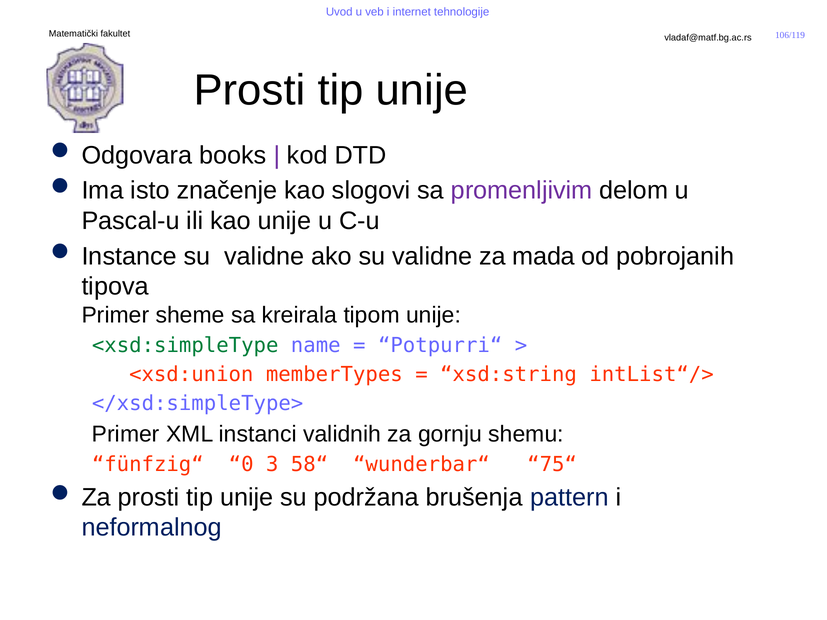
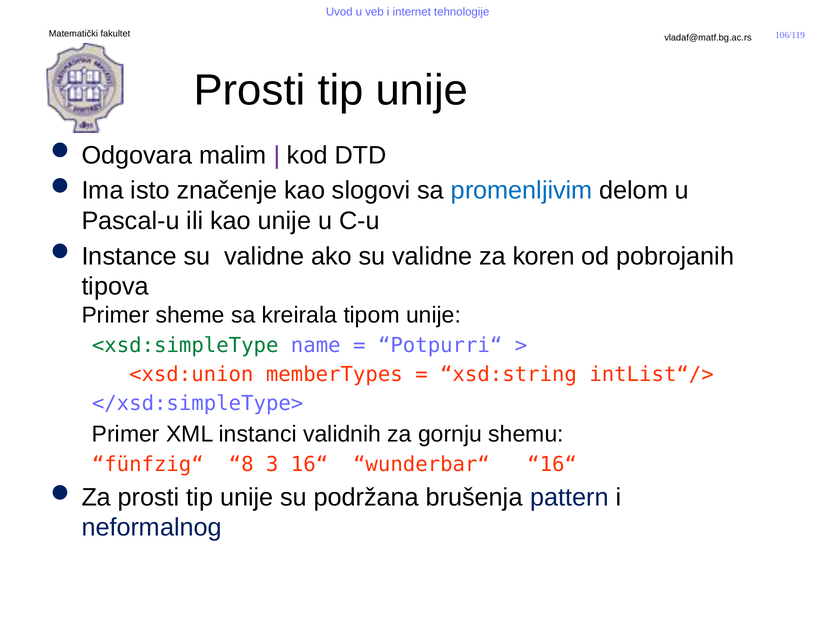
books: books -> malim
promenljivim colour: purple -> blue
mada: mada -> koren
0: 0 -> 8
3 58“: 58“ -> 16“
wunderbar“ 75“: 75“ -> 16“
